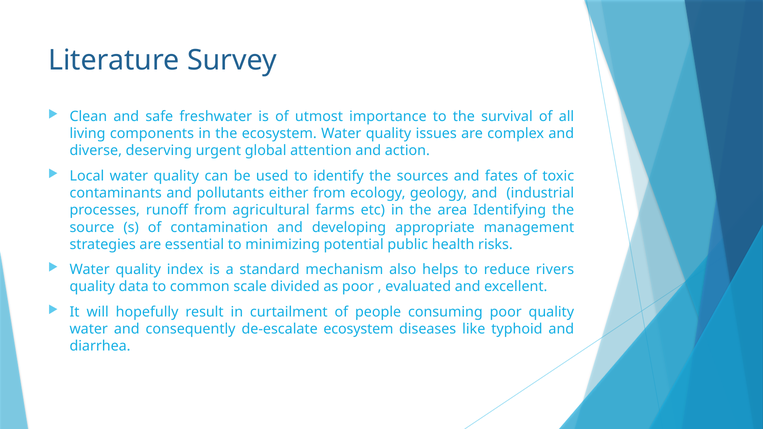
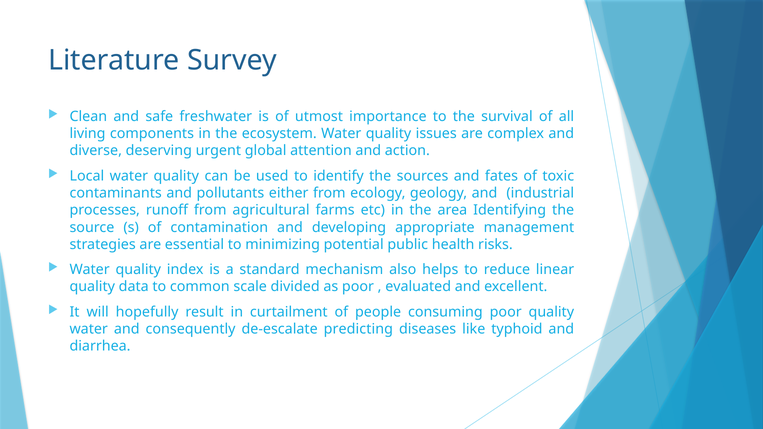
rivers: rivers -> linear
de-escalate ecosystem: ecosystem -> predicting
